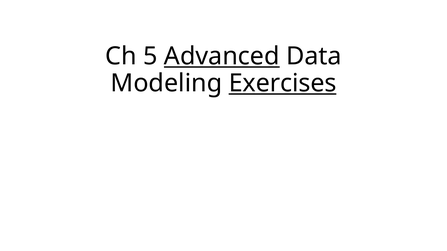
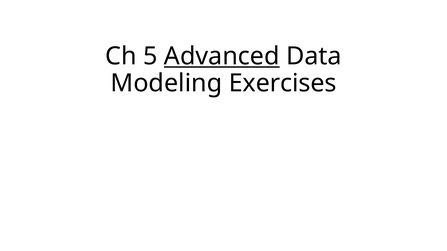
Exercises underline: present -> none
